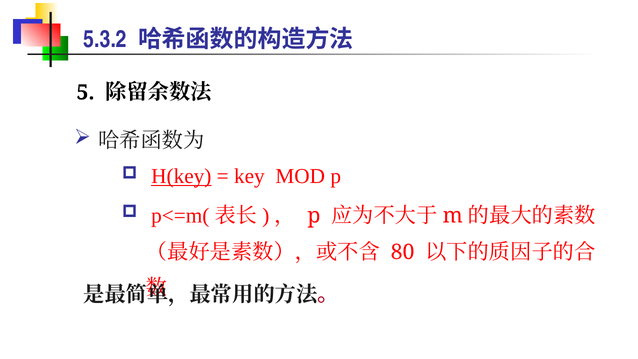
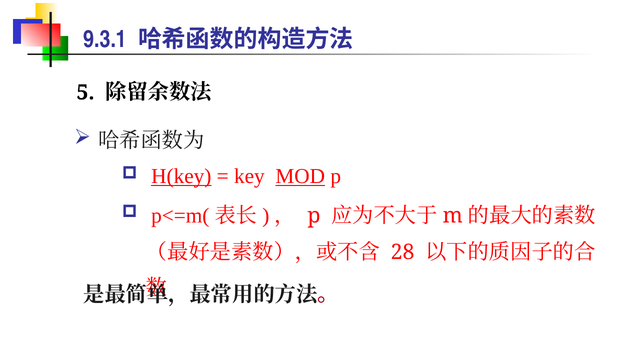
5.3.2: 5.3.2 -> 9.3.1
MOD underline: none -> present
80: 80 -> 28
